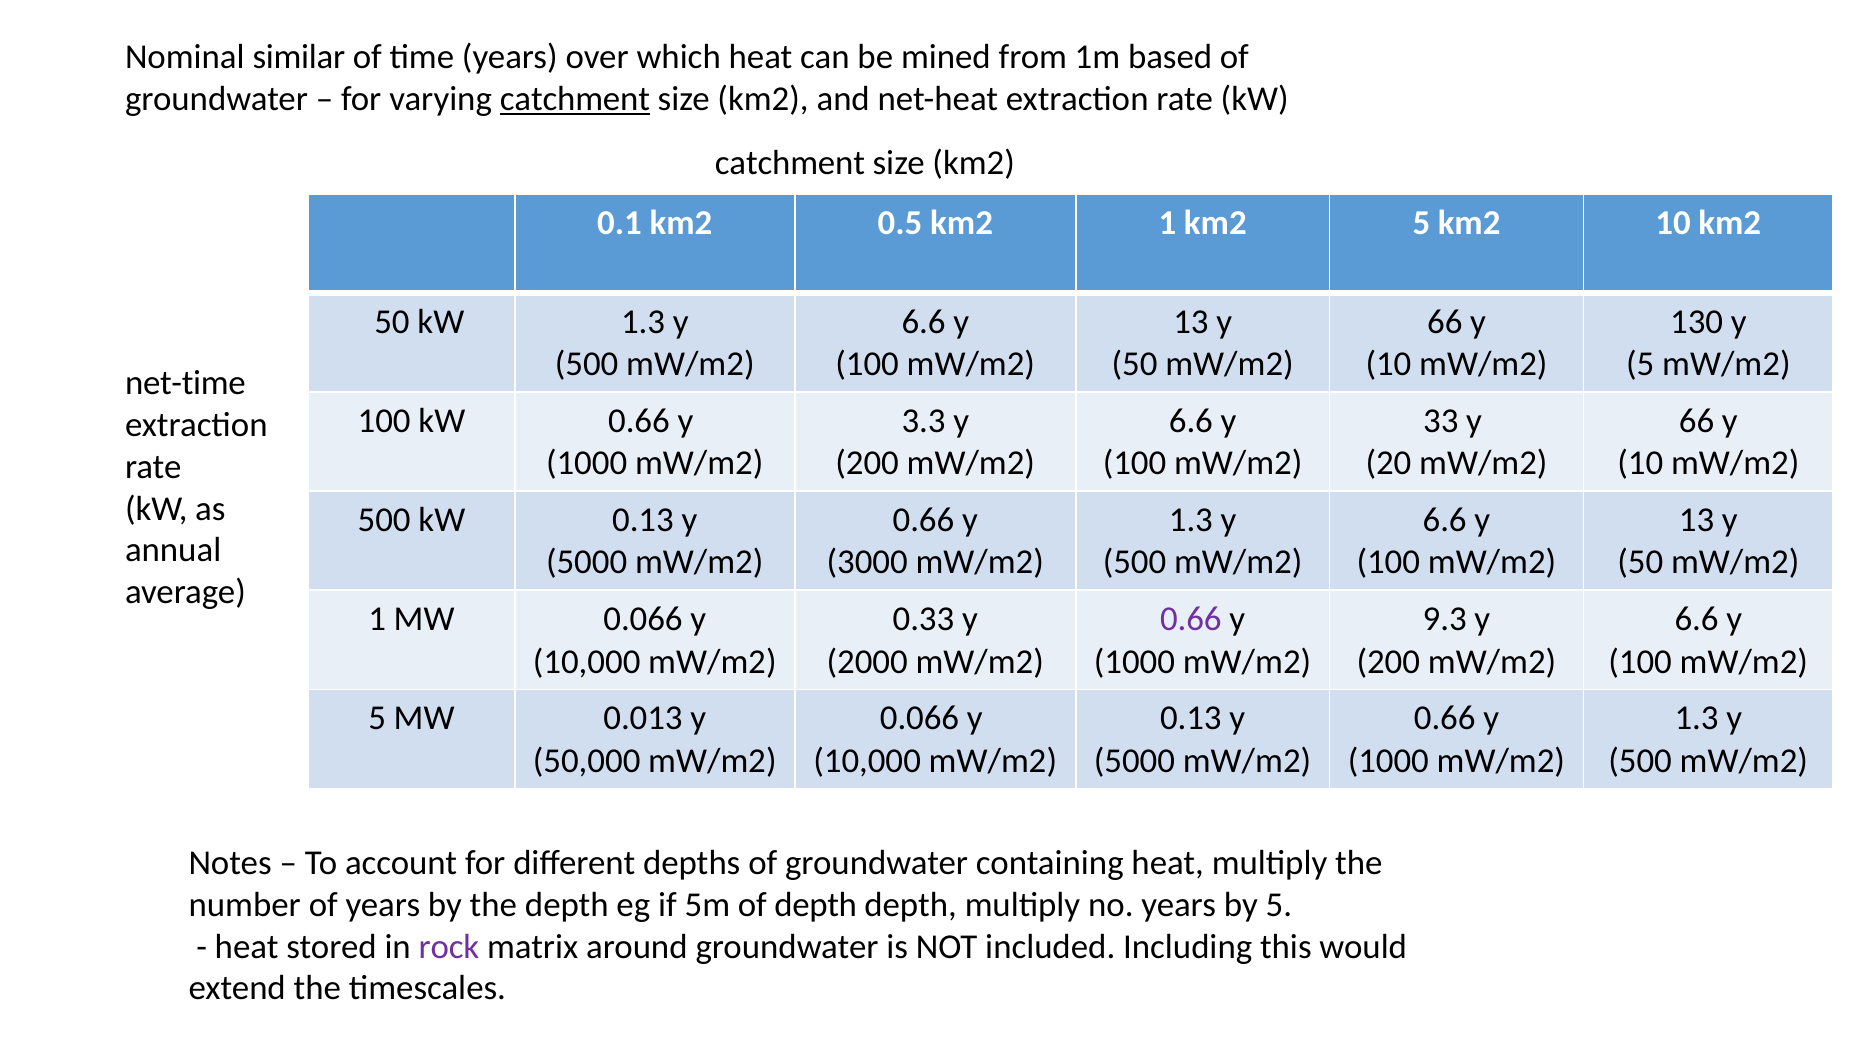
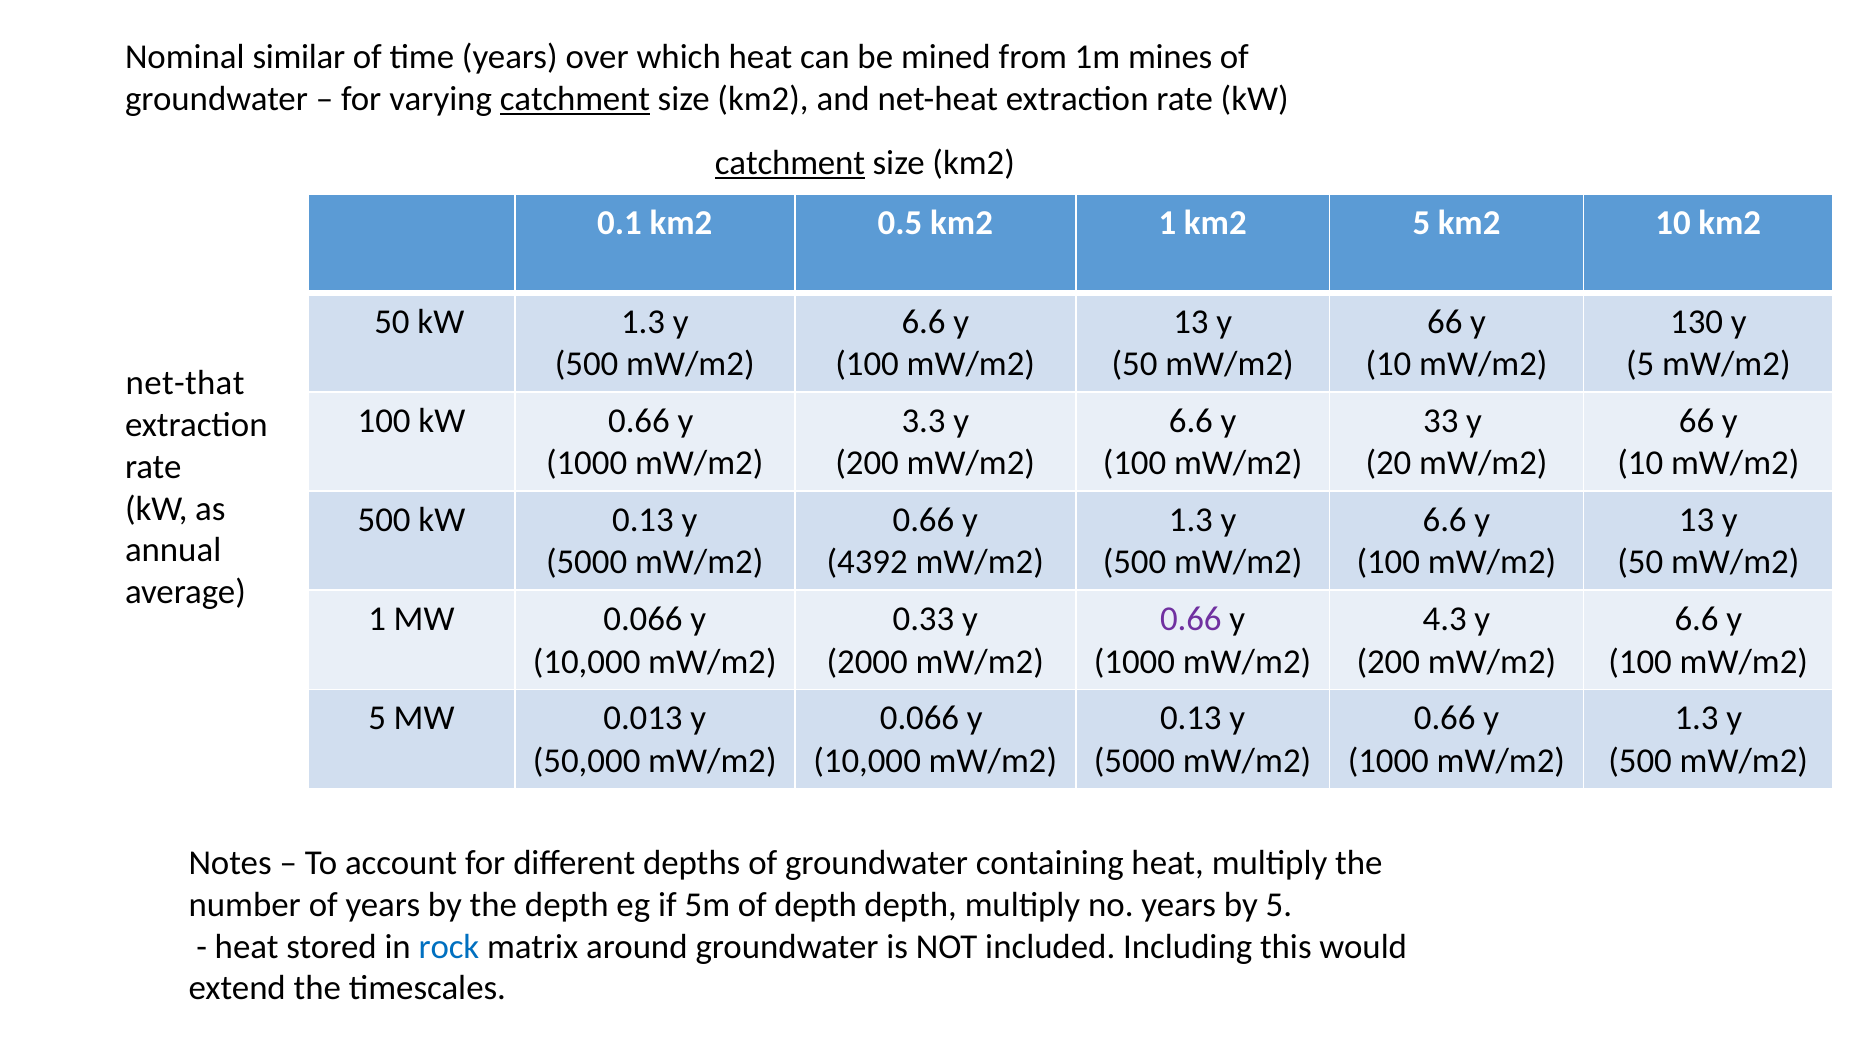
based: based -> mines
catchment at (790, 163) underline: none -> present
net-time: net-time -> net-that
3000: 3000 -> 4392
9.3: 9.3 -> 4.3
rock colour: purple -> blue
